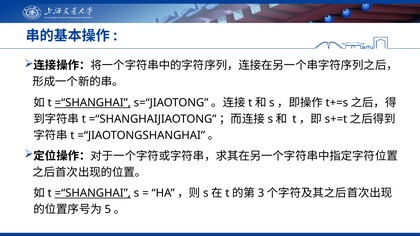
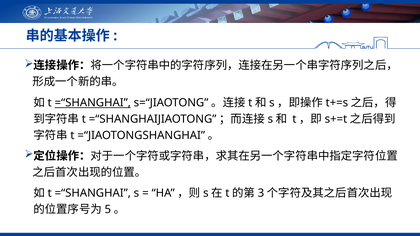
=“SHANGHAI at (93, 193) underline: present -> none
